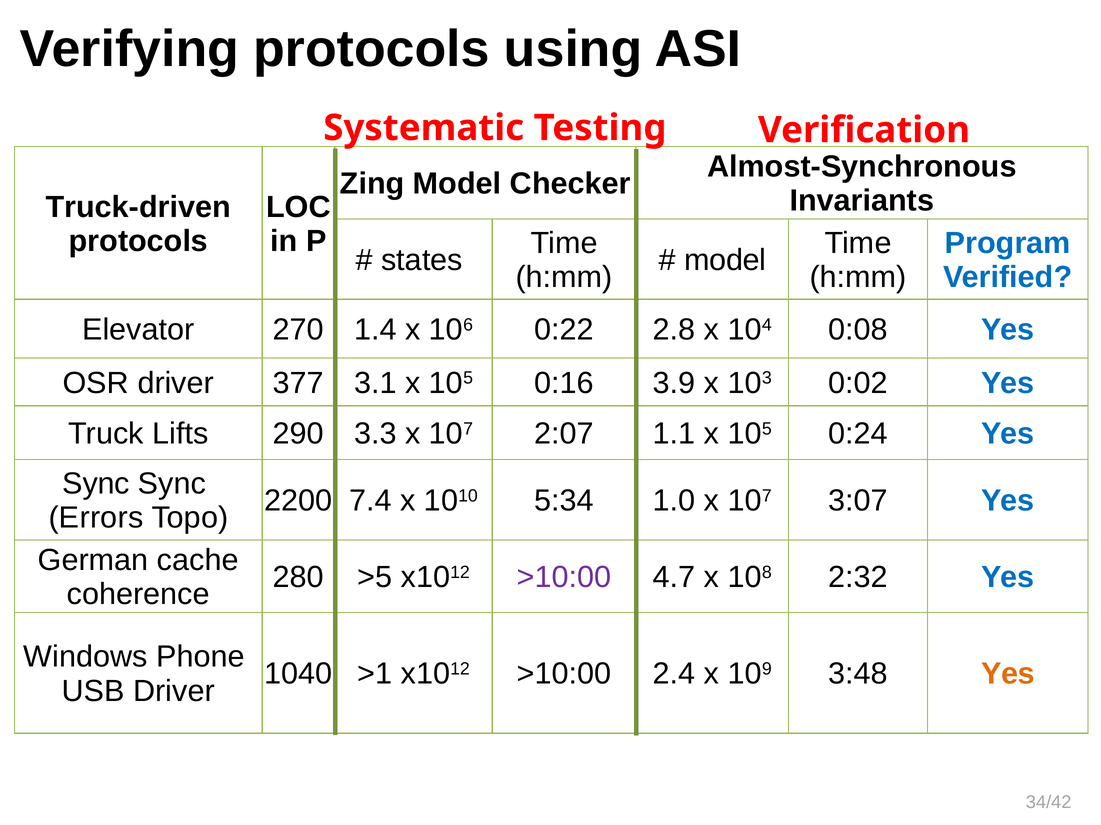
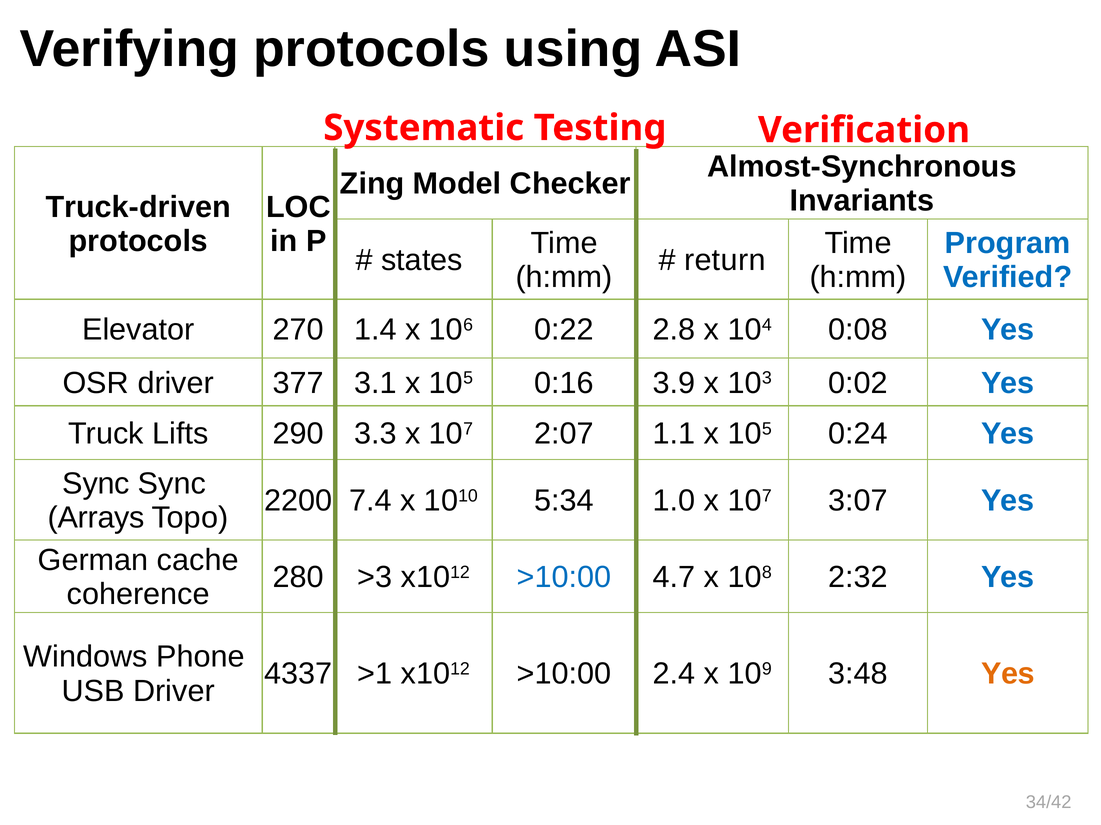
model at (725, 261): model -> return
Errors: Errors -> Arrays
>5: >5 -> >3
>10:00 at (564, 578) colour: purple -> blue
1040: 1040 -> 4337
